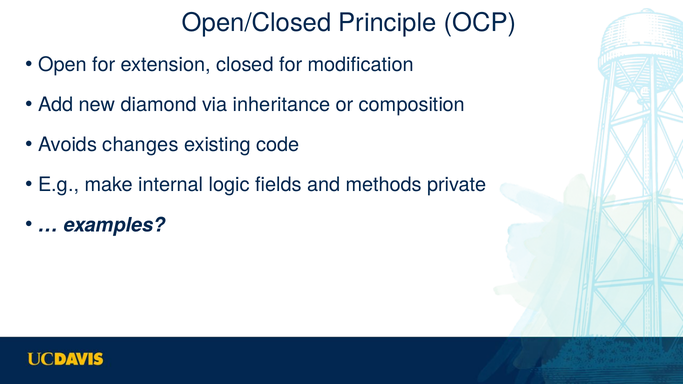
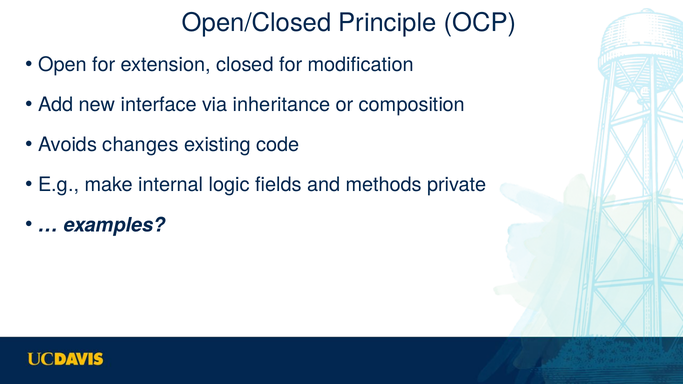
diamond: diamond -> interface
